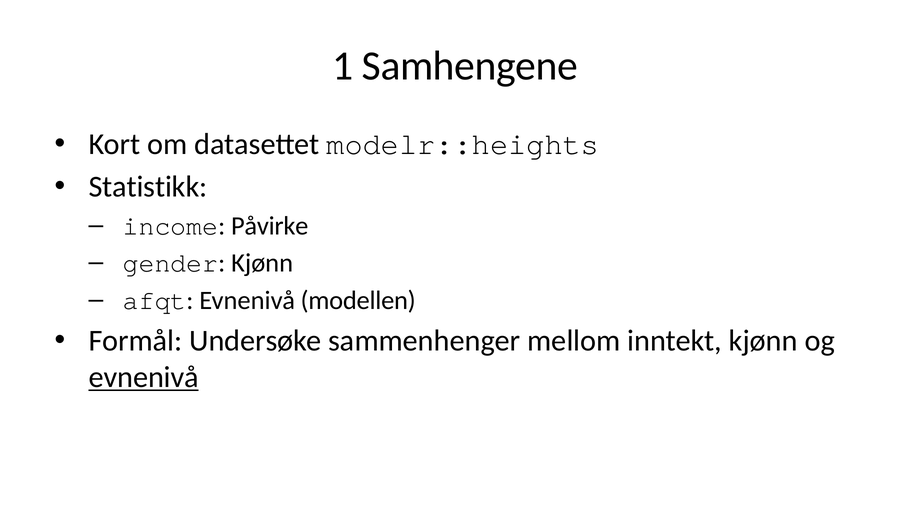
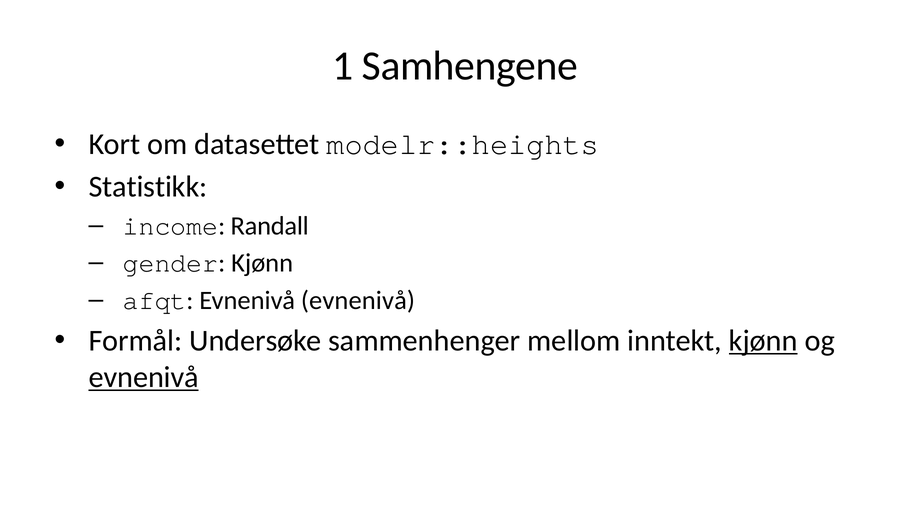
Påvirke: Påvirke -> Randall
Evnenivå modellen: modellen -> evnenivå
kjønn at (763, 340) underline: none -> present
